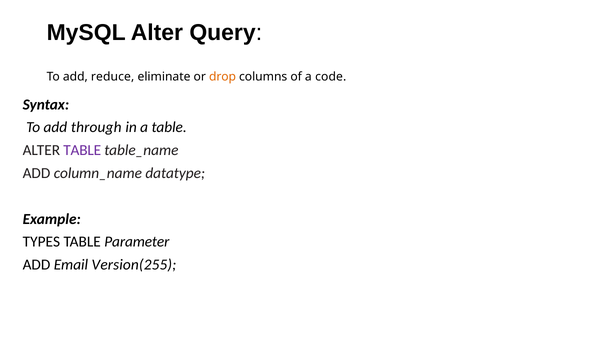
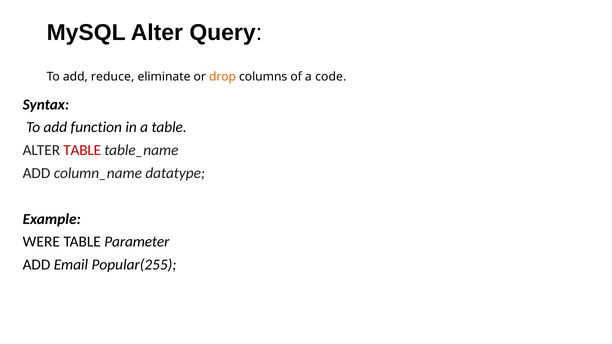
through: through -> function
TABLE at (82, 150) colour: purple -> red
TYPES: TYPES -> WERE
Version(255: Version(255 -> Popular(255
